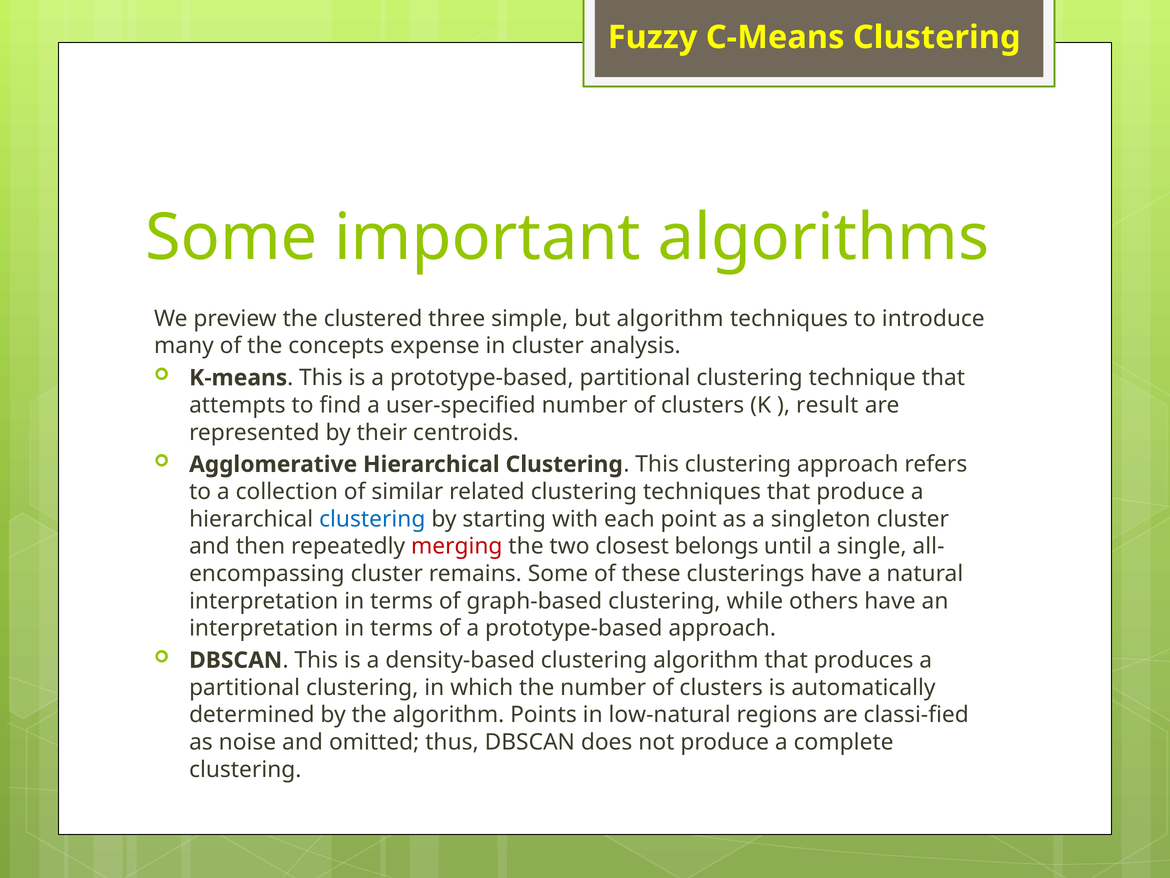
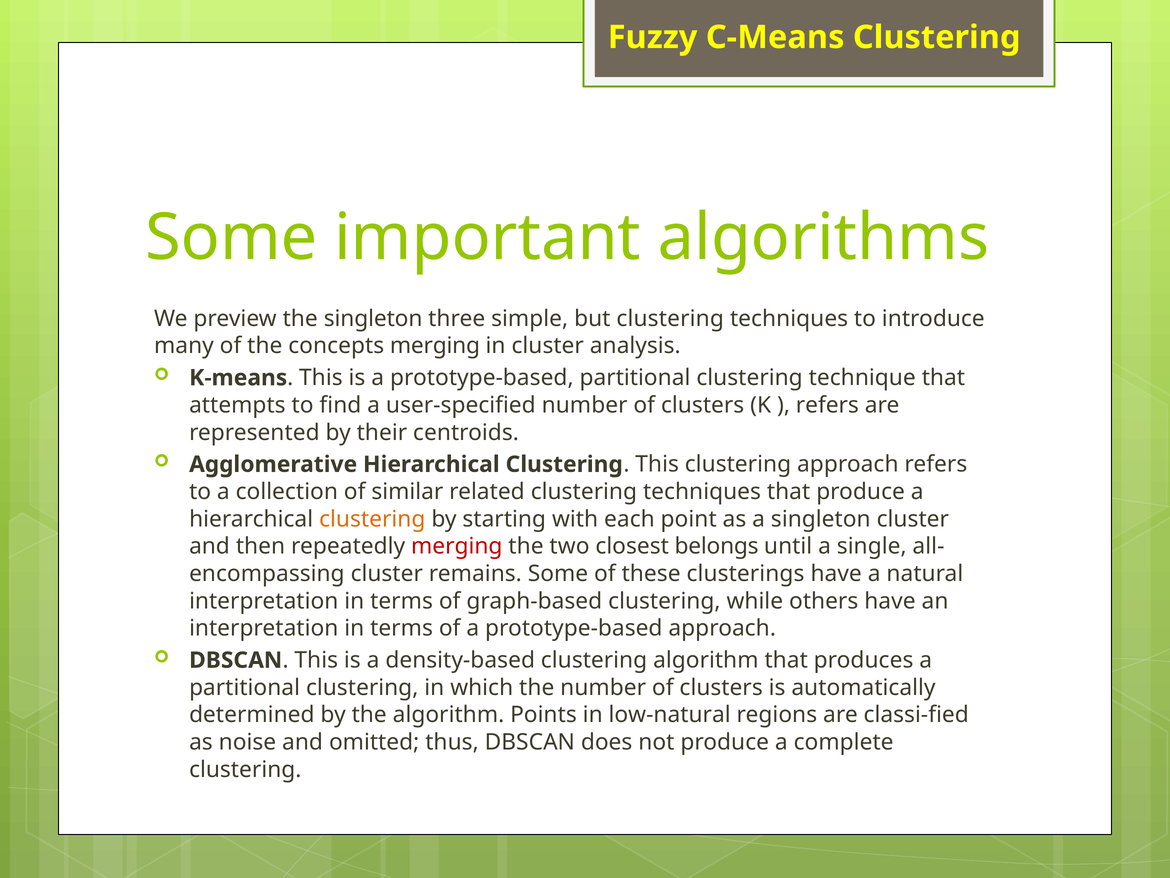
the clustered: clustered -> singleton
but algorithm: algorithm -> clustering
concepts expense: expense -> merging
result at (827, 405): result -> refers
clustering at (372, 519) colour: blue -> orange
